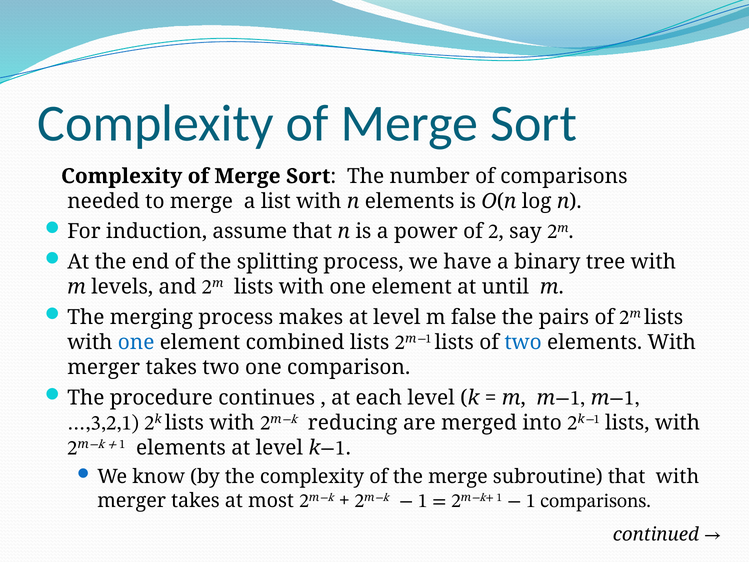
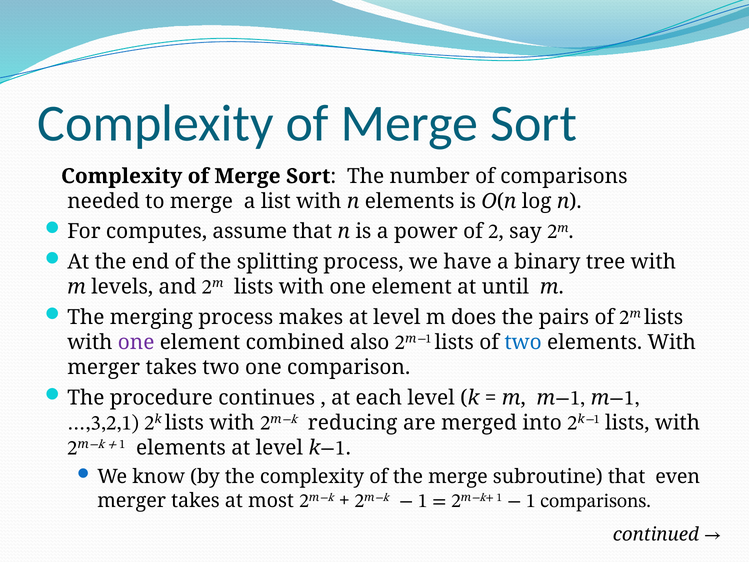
induction: induction -> computes
false: false -> does
one at (136, 342) colour: blue -> purple
combined lists: lists -> also
that with: with -> even
